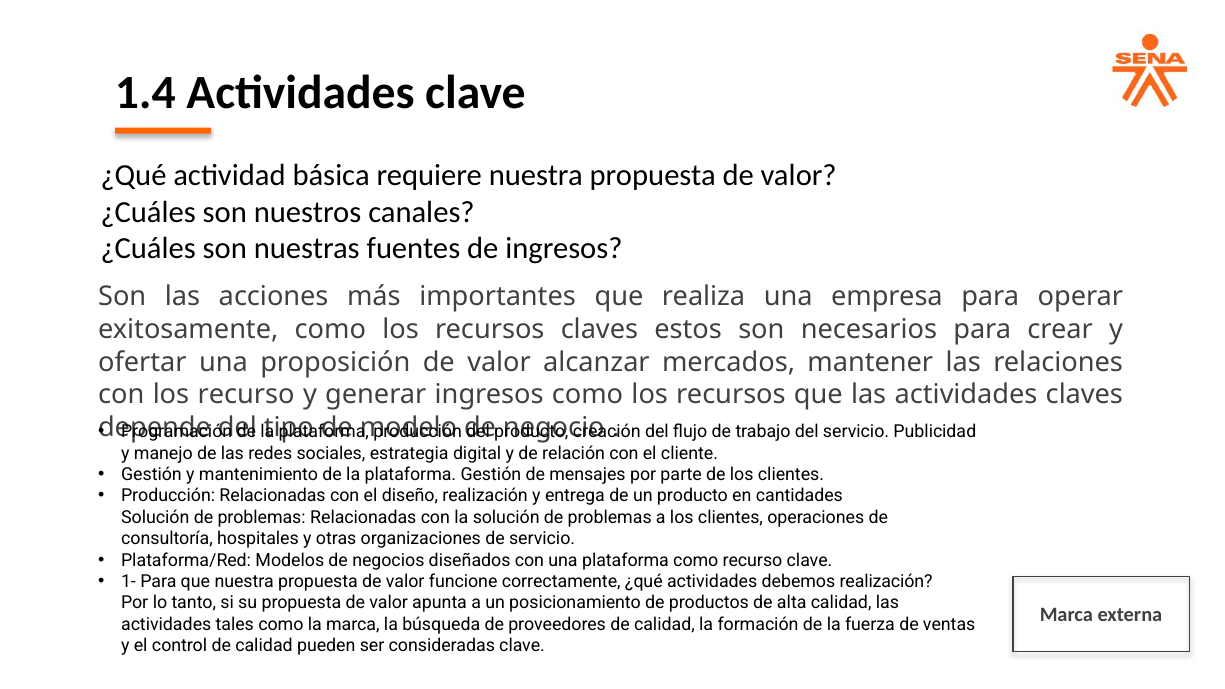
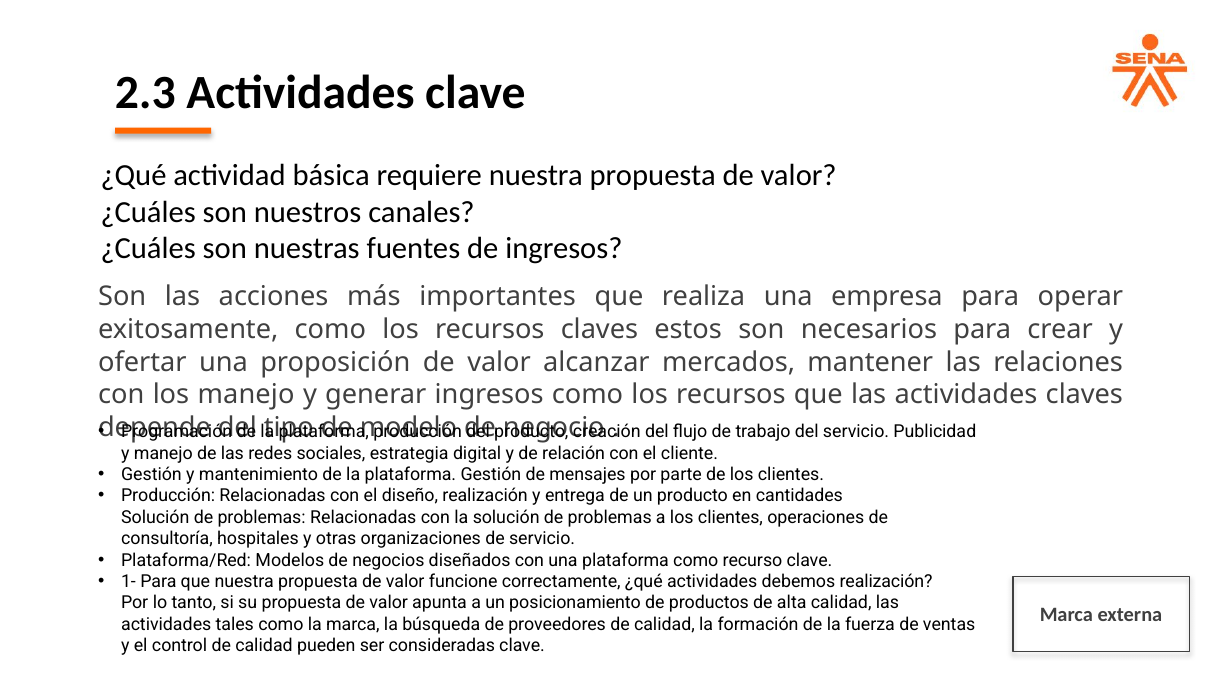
1.4: 1.4 -> 2.3
los recurso: recurso -> manejo
